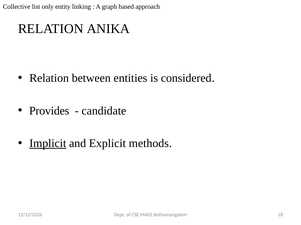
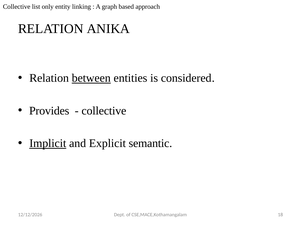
between underline: none -> present
candidate at (104, 111): candidate -> collective
methods: methods -> semantic
